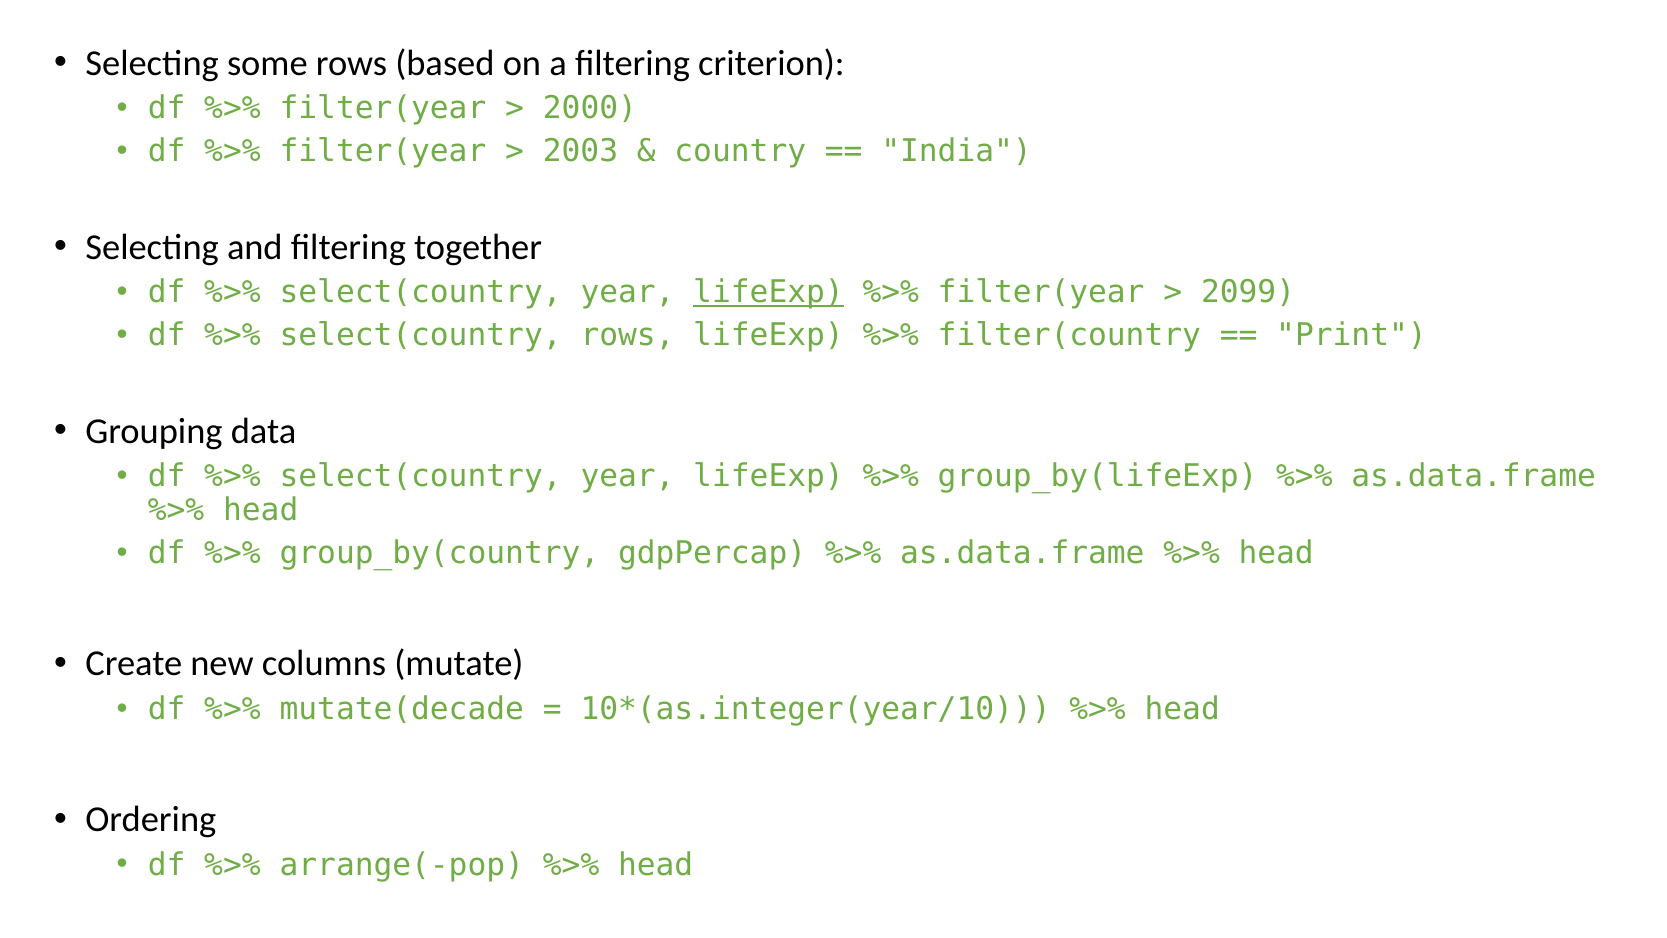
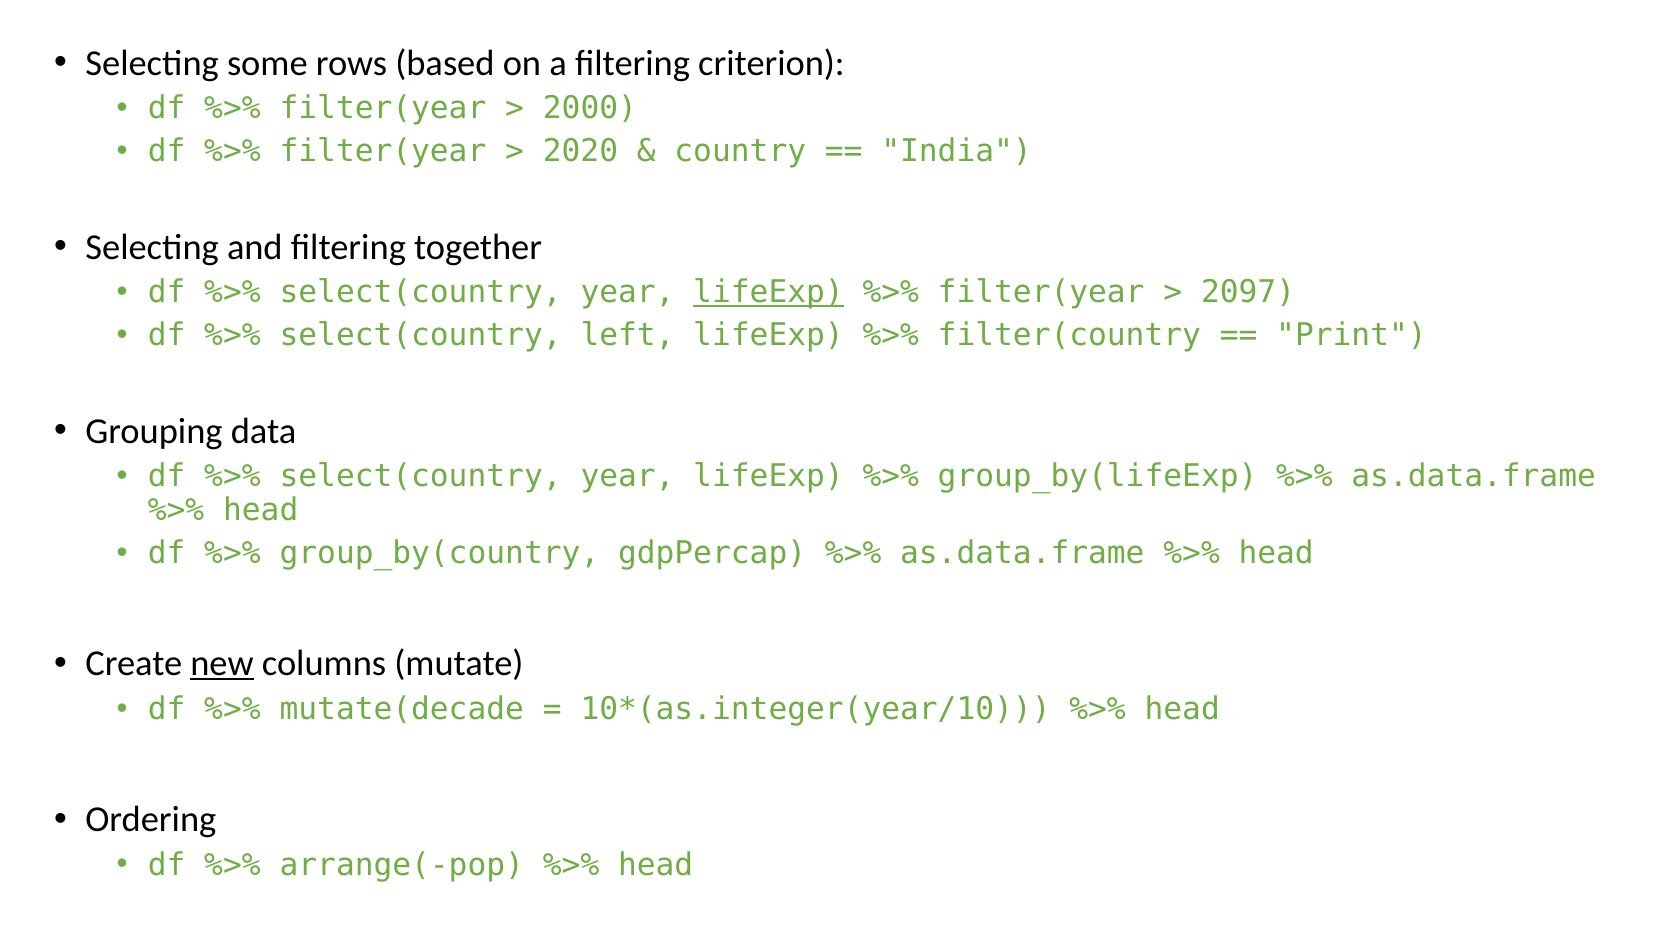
2003: 2003 -> 2020
2099: 2099 -> 2097
select(country rows: rows -> left
new underline: none -> present
